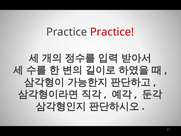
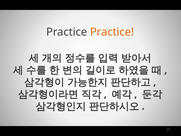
Practice at (112, 32) colour: red -> orange
